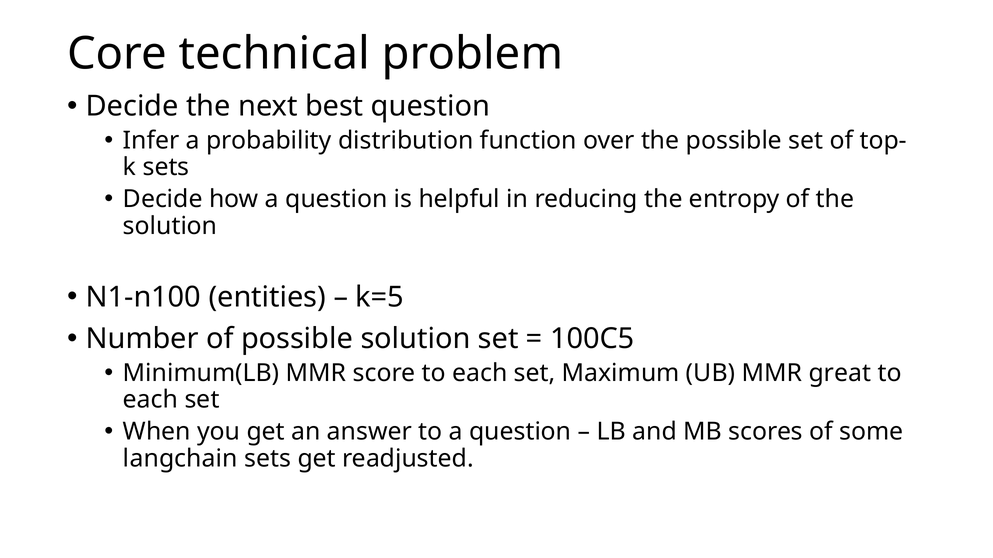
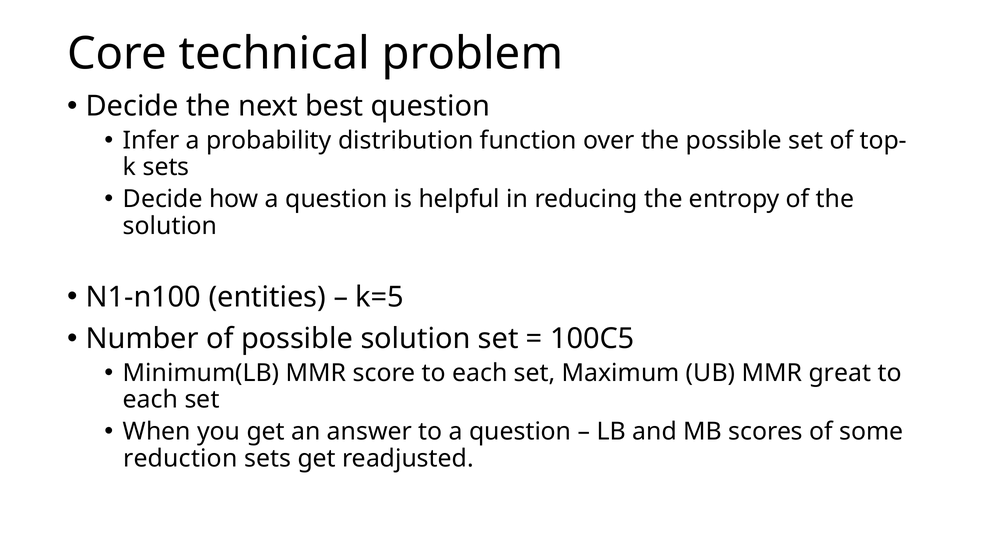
langchain: langchain -> reduction
